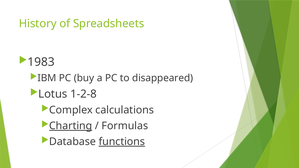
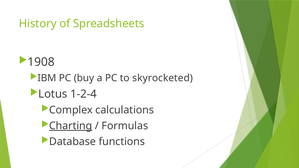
1983: 1983 -> 1908
disappeared: disappeared -> skyrocketed
1-2-8: 1-2-8 -> 1-2-4
functions underline: present -> none
